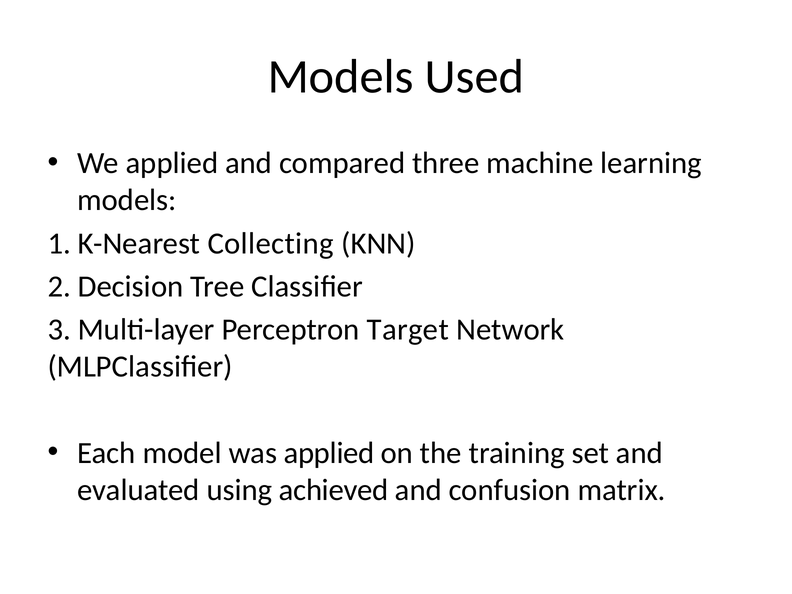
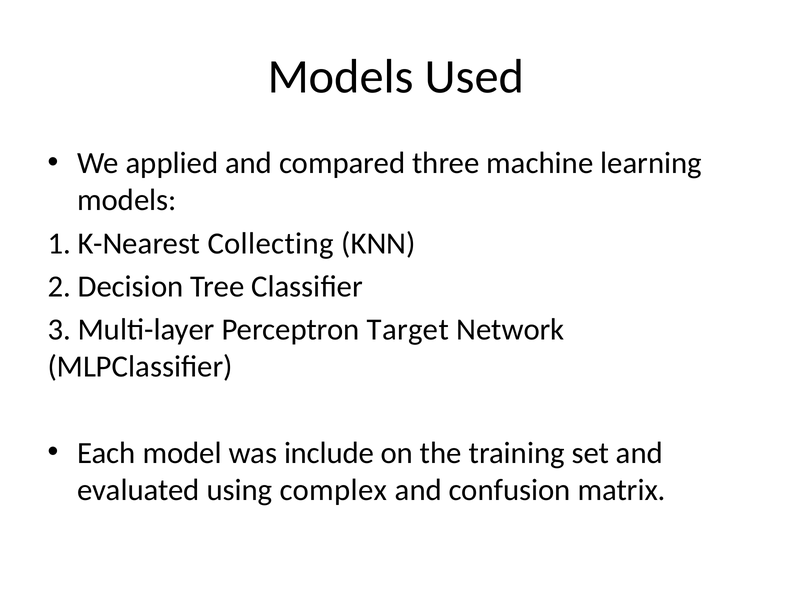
was applied: applied -> include
achieved: achieved -> complex
